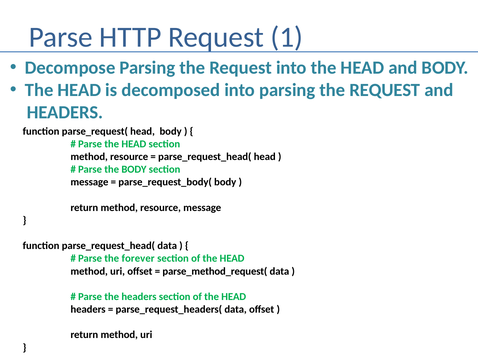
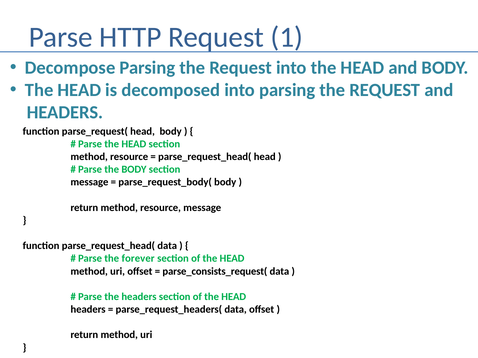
parse_method_request(: parse_method_request( -> parse_consists_request(
